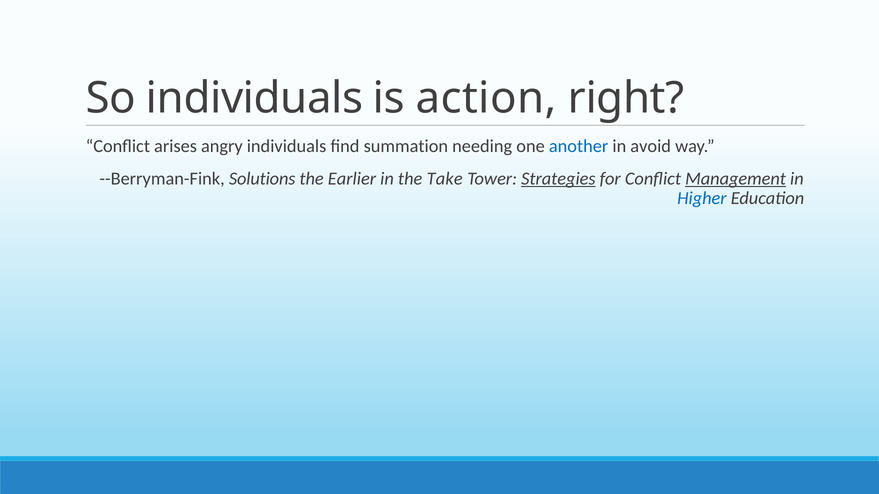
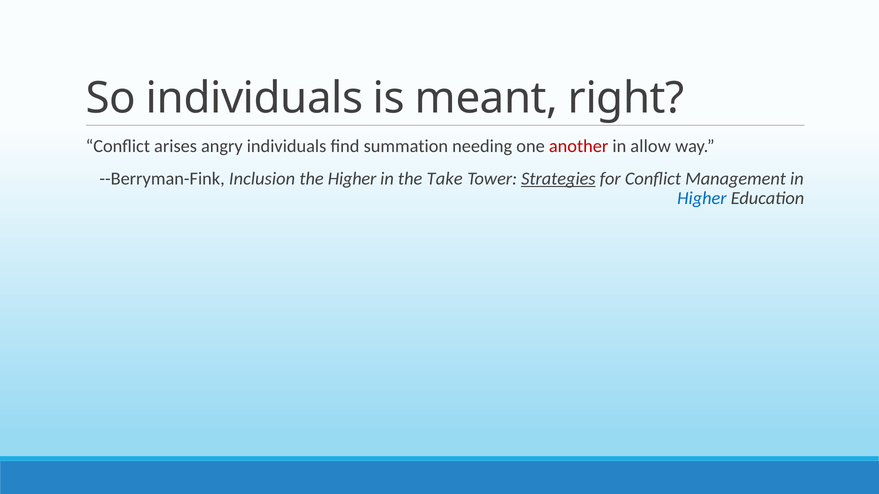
action: action -> meant
another colour: blue -> red
avoid: avoid -> allow
Solutions: Solutions -> Inclusion
the Earlier: Earlier -> Higher
Management underline: present -> none
